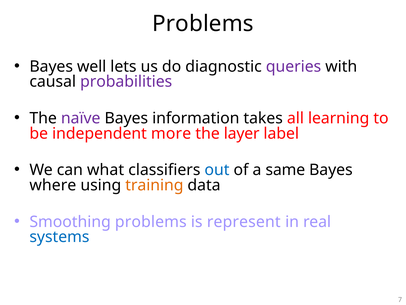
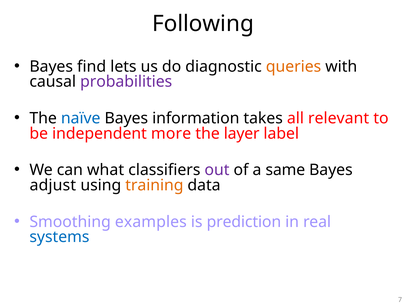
Problems at (203, 24): Problems -> Following
well: well -> find
queries colour: purple -> orange
naïve colour: purple -> blue
learning: learning -> relevant
out colour: blue -> purple
where: where -> adjust
Smoothing problems: problems -> examples
represent: represent -> prediction
